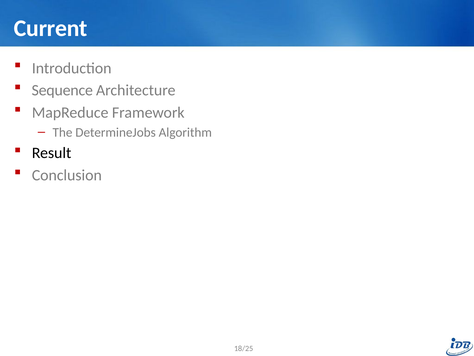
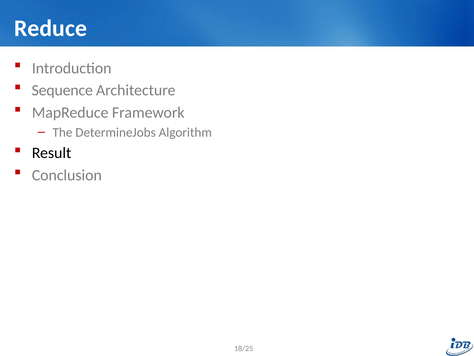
Current: Current -> Reduce
